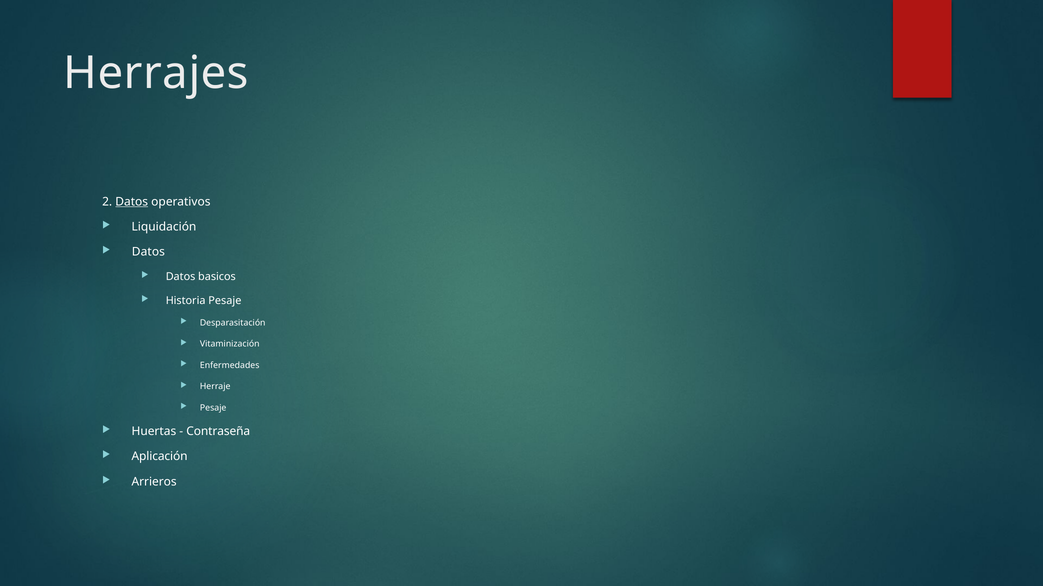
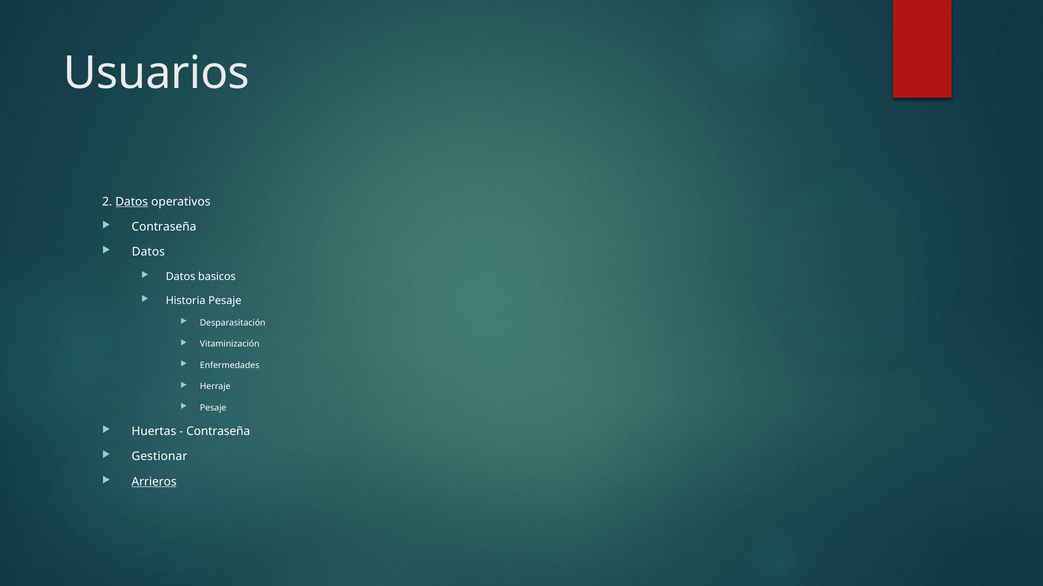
Herrajes: Herrajes -> Usuarios
Liquidación at (164, 227): Liquidación -> Contraseña
Aplicación: Aplicación -> Gestionar
Arrieros underline: none -> present
